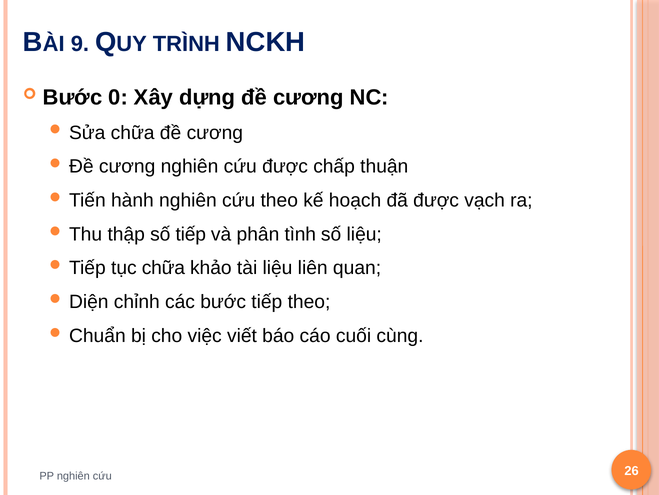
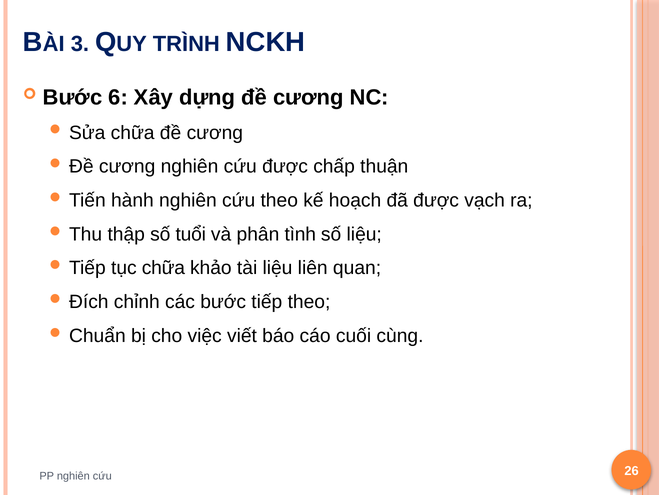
9: 9 -> 3
0: 0 -> 6
số tiếp: tiếp -> tuổi
Diện: Diện -> Đích
